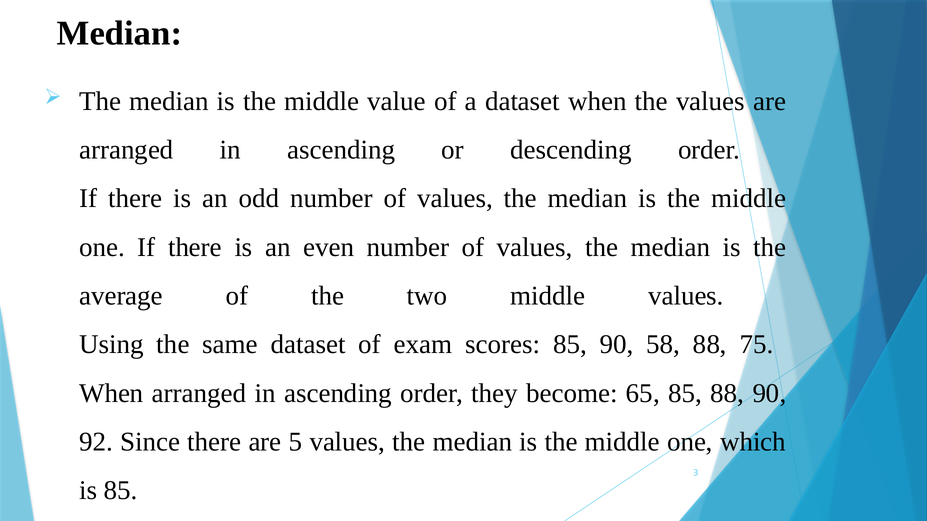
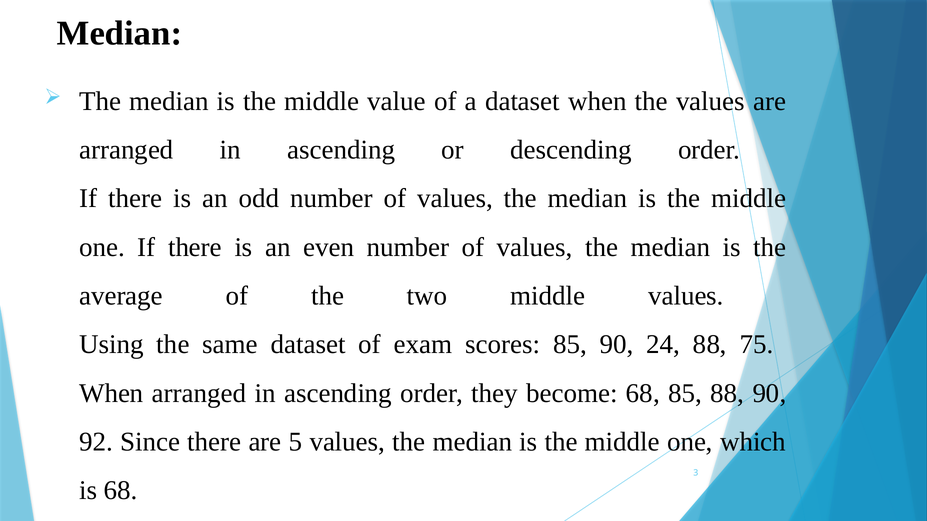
58: 58 -> 24
become 65: 65 -> 68
is 85: 85 -> 68
